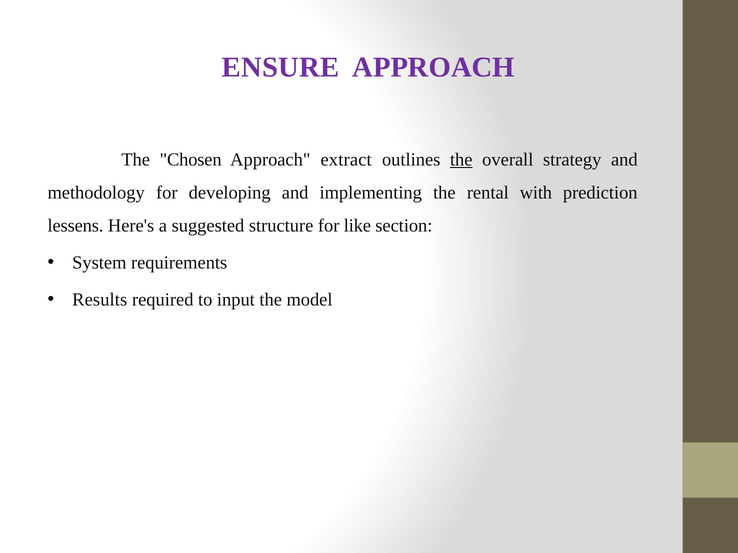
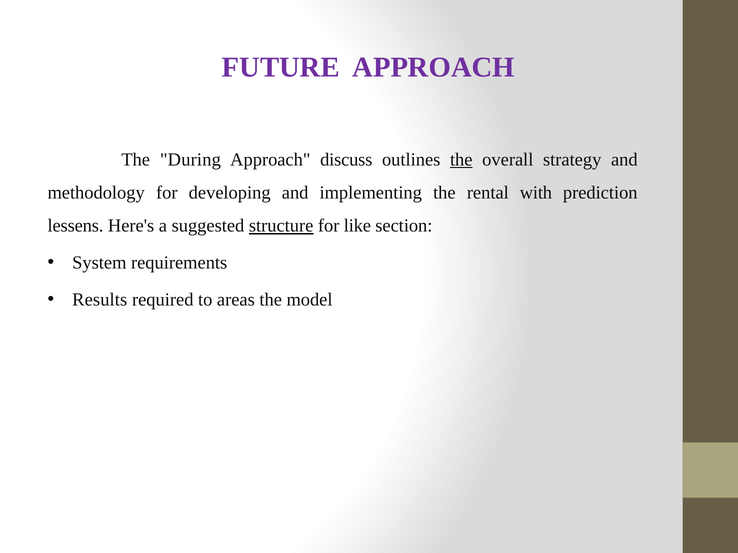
ENSURE: ENSURE -> FUTURE
Chosen: Chosen -> During
extract: extract -> discuss
structure underline: none -> present
input: input -> areas
